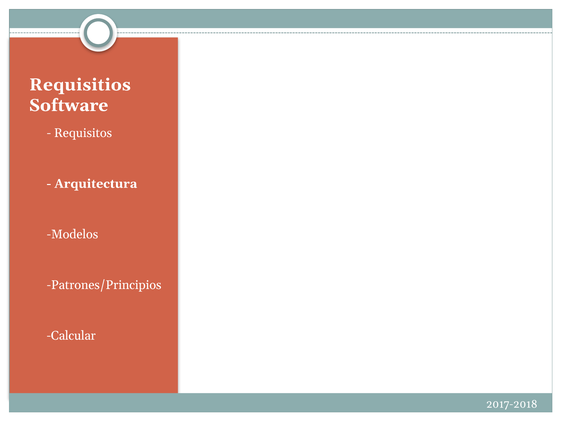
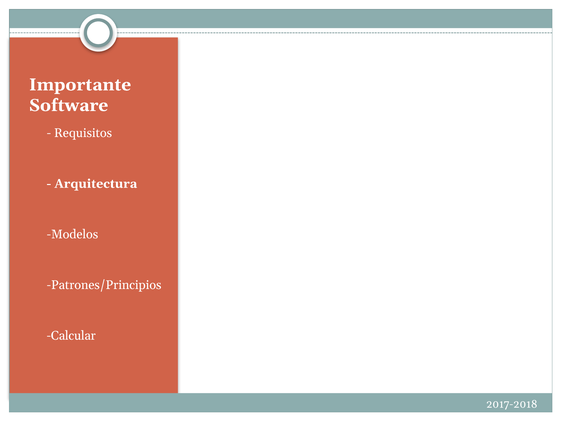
Requisitios: Requisitios -> Importante
